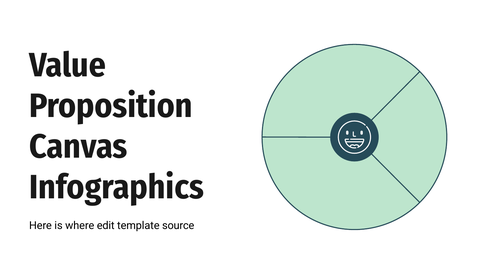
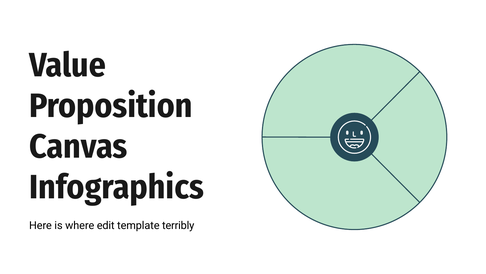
source: source -> terribly
